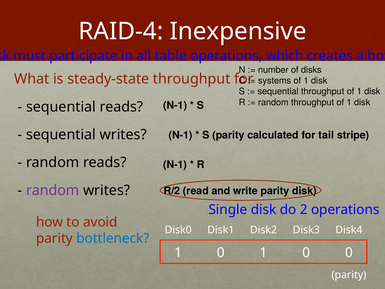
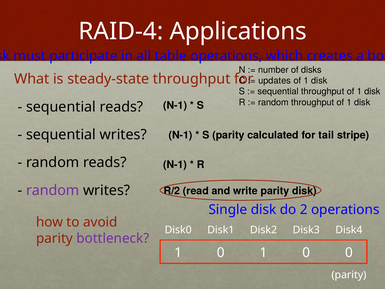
Inexpensive: Inexpensive -> Applications
systems: systems -> updates
bottleneck at (113, 238) colour: blue -> purple
